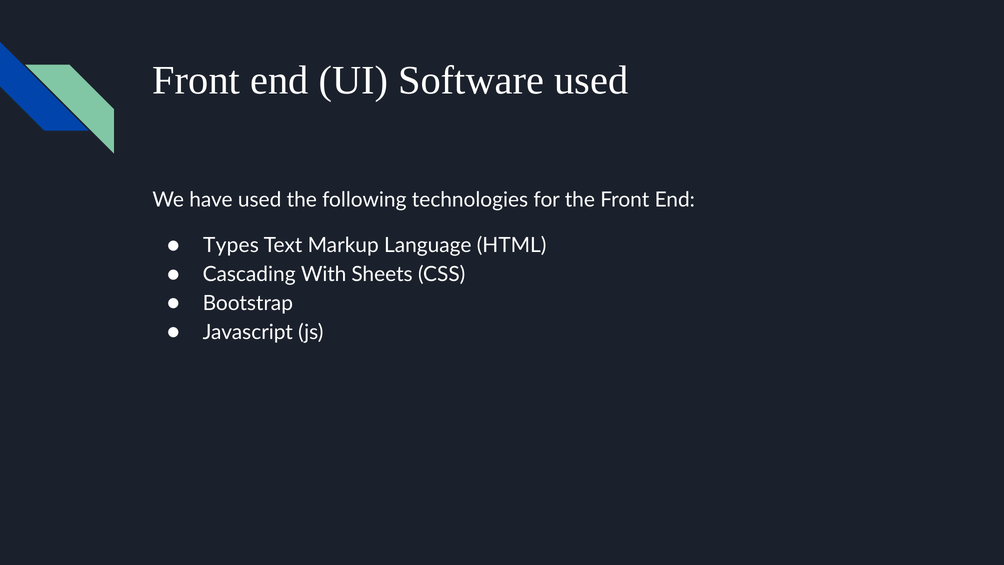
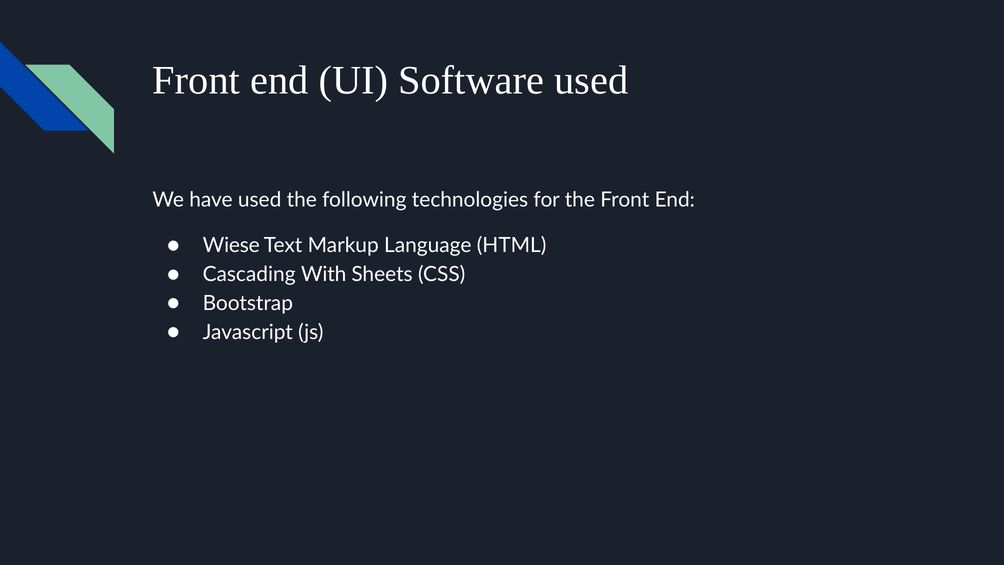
Types: Types -> Wiese
